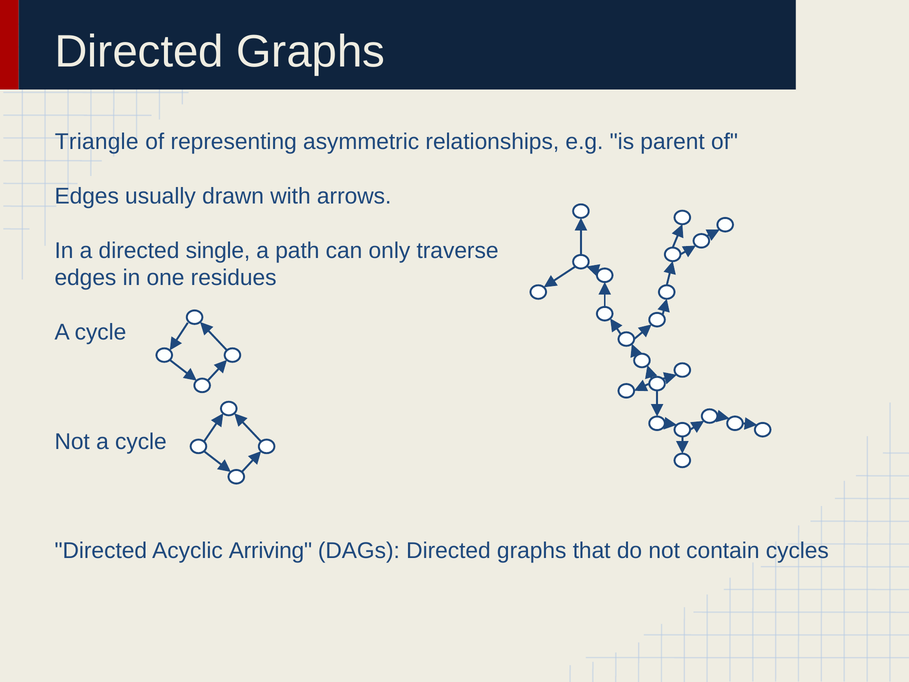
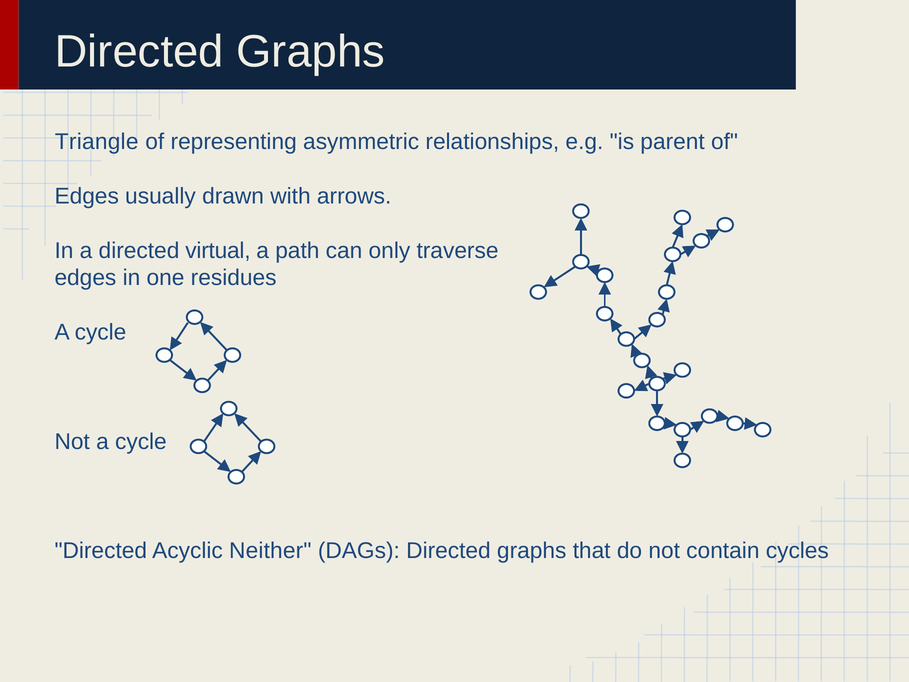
single: single -> virtual
Arriving: Arriving -> Neither
